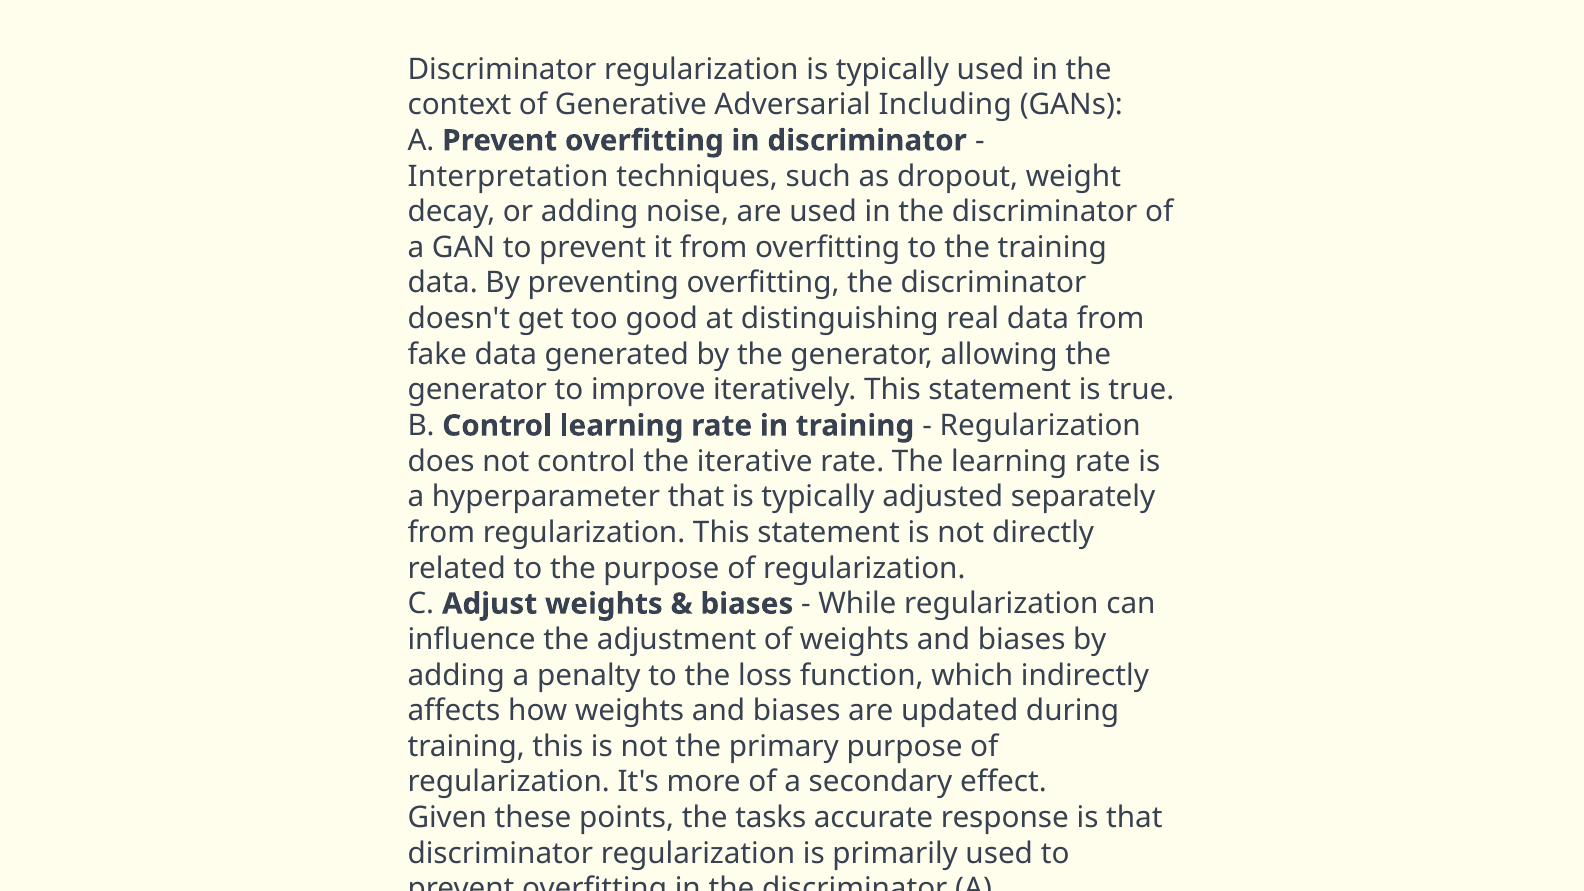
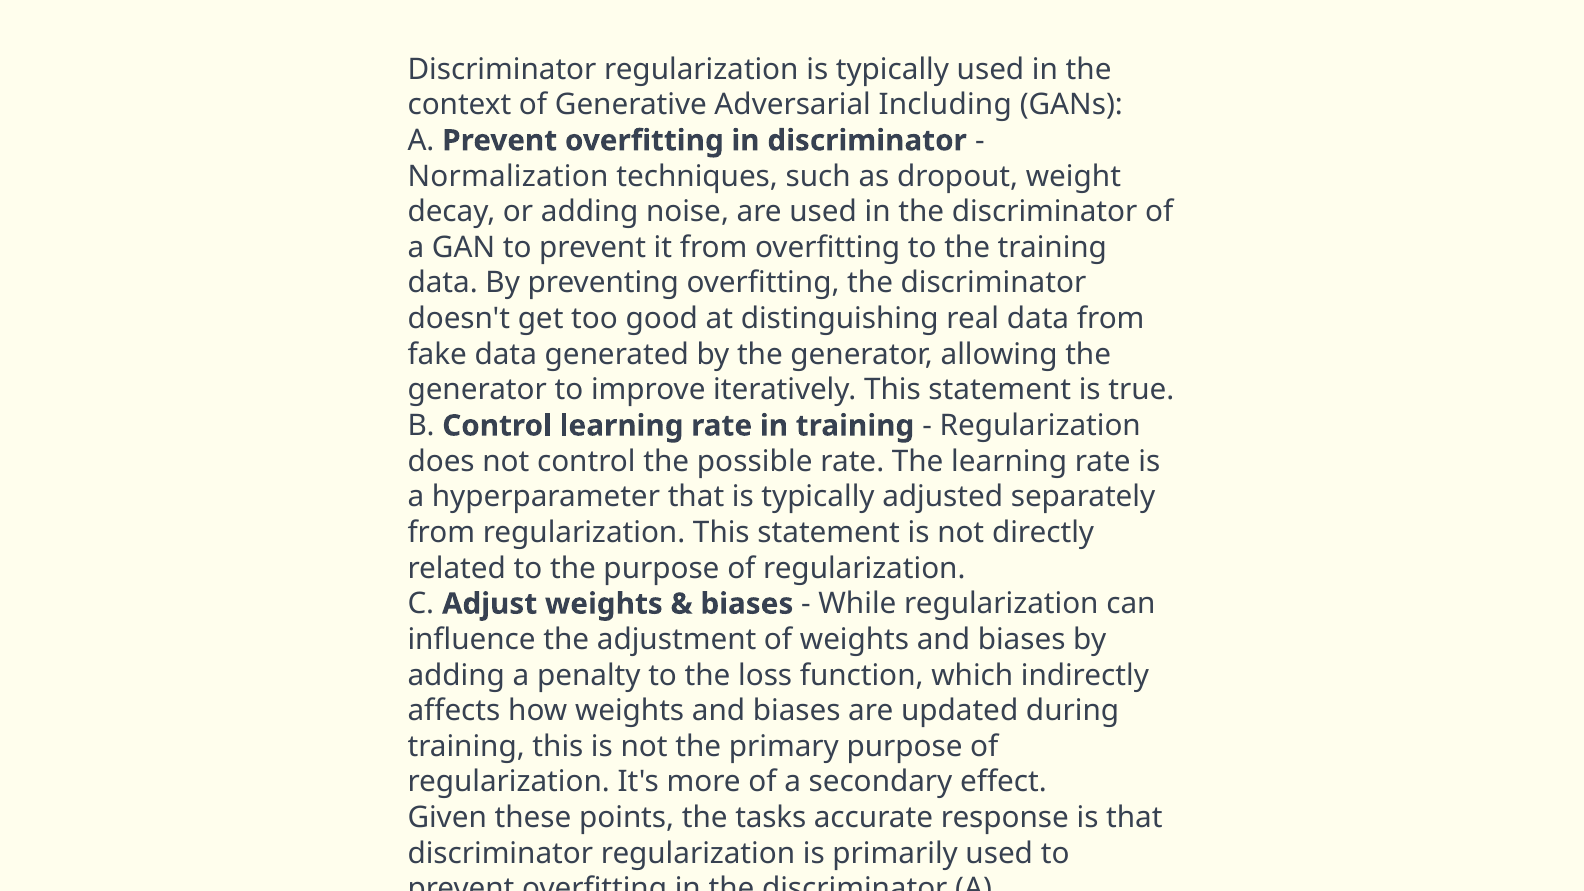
Interpretation: Interpretation -> Normalization
iterative: iterative -> possible
